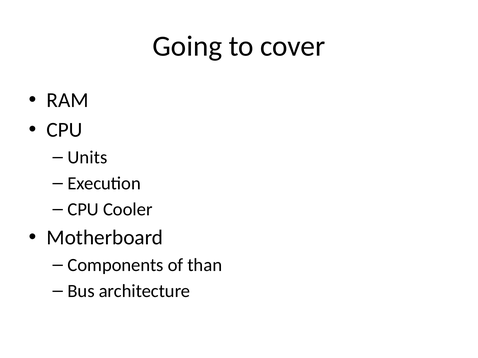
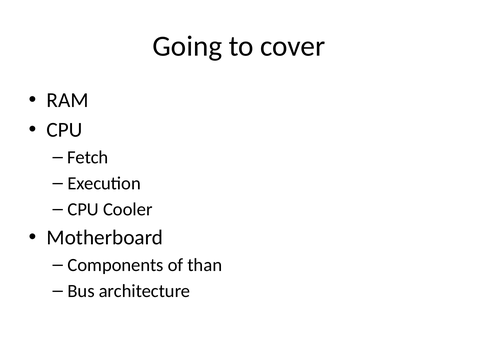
Units: Units -> Fetch
